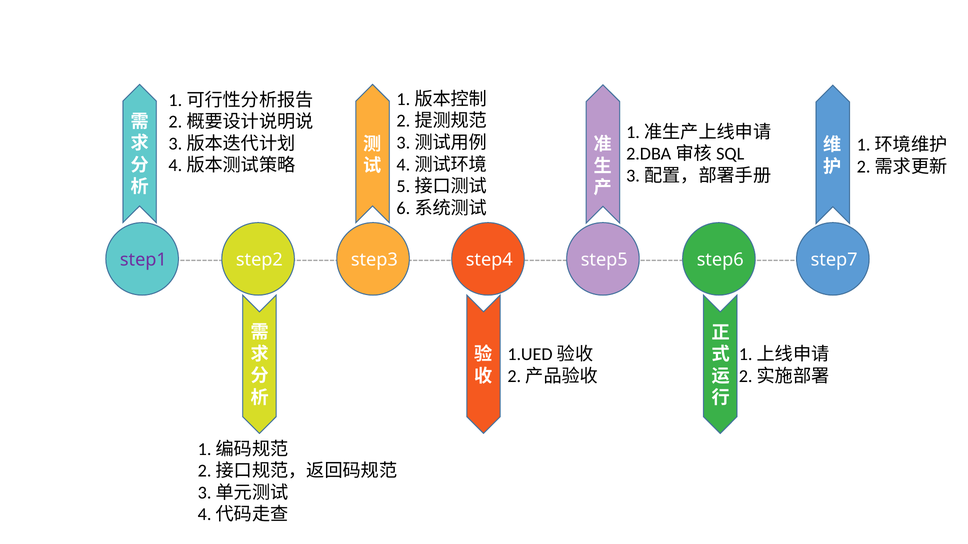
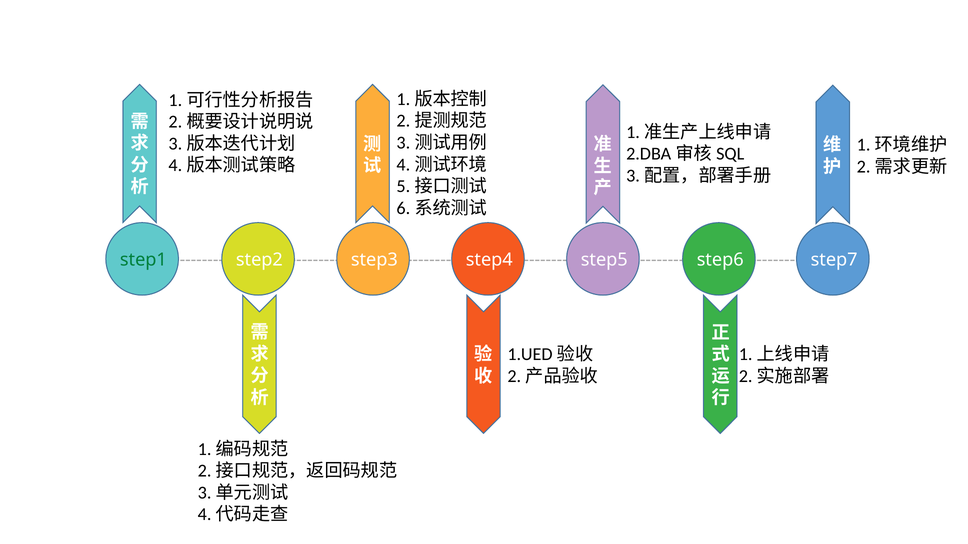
step1 colour: purple -> green
